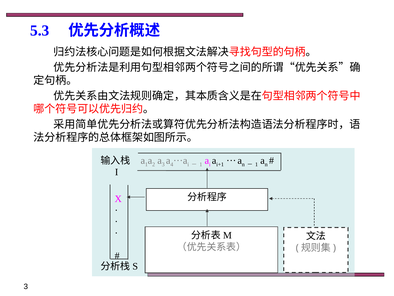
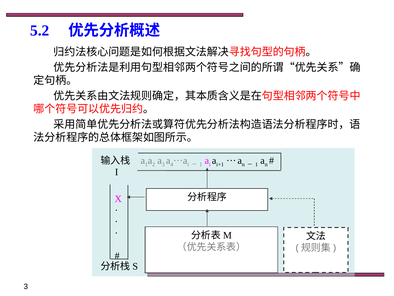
5.3: 5.3 -> 5.2
